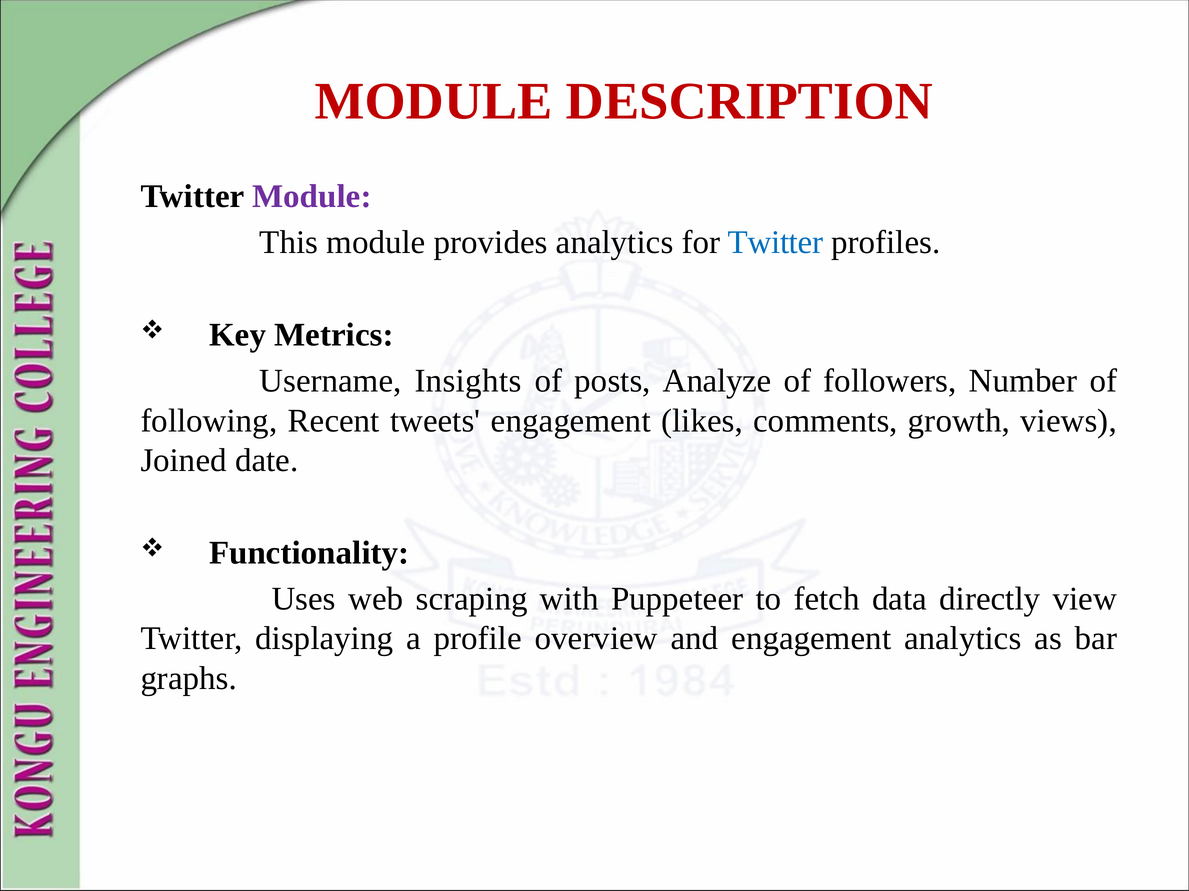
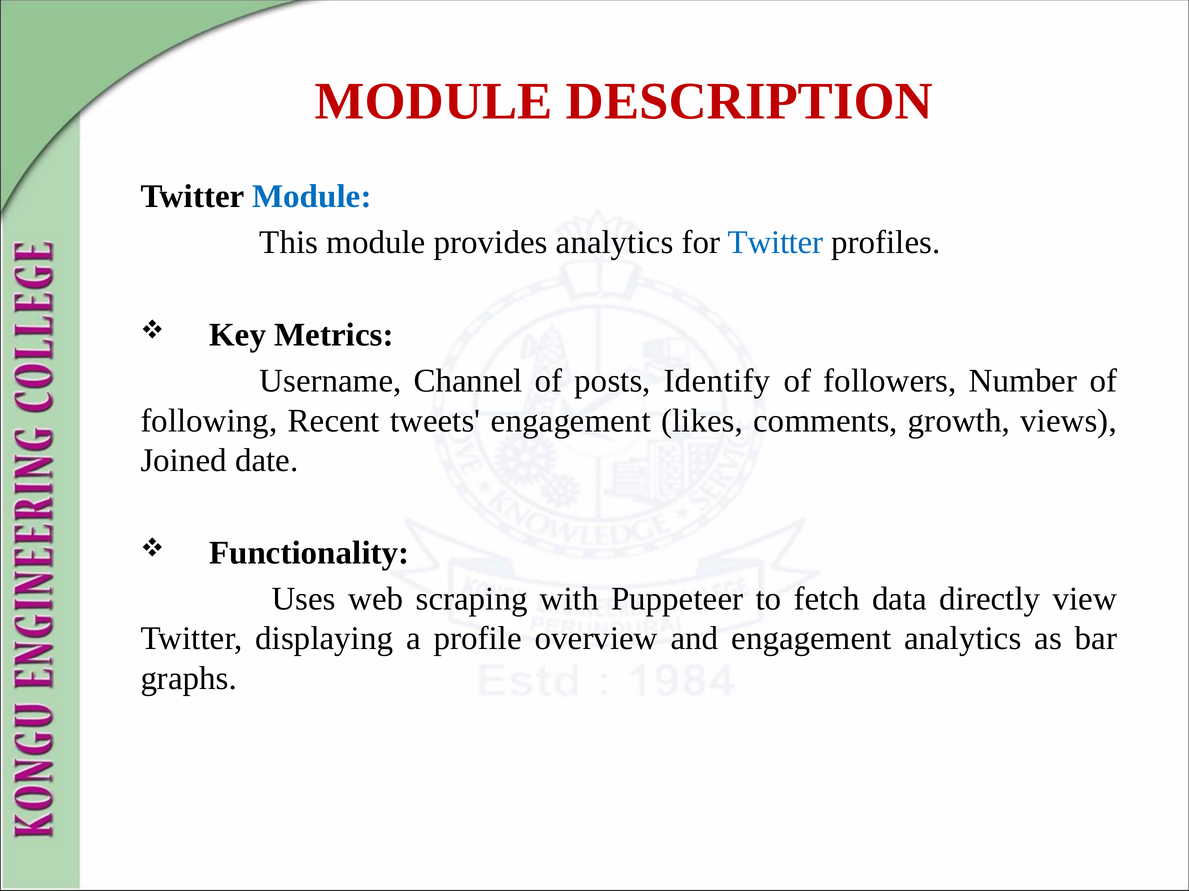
Module at (312, 196) colour: purple -> blue
Insights: Insights -> Channel
Analyze: Analyze -> Identify
